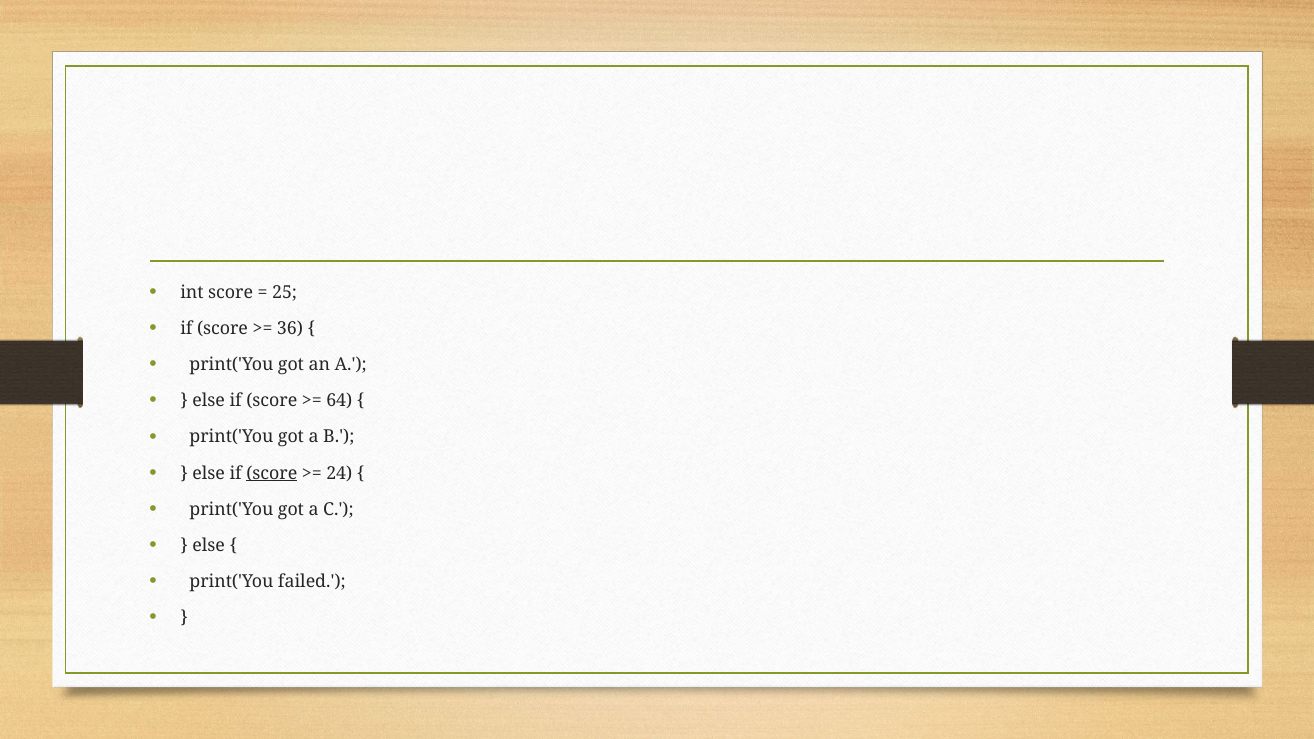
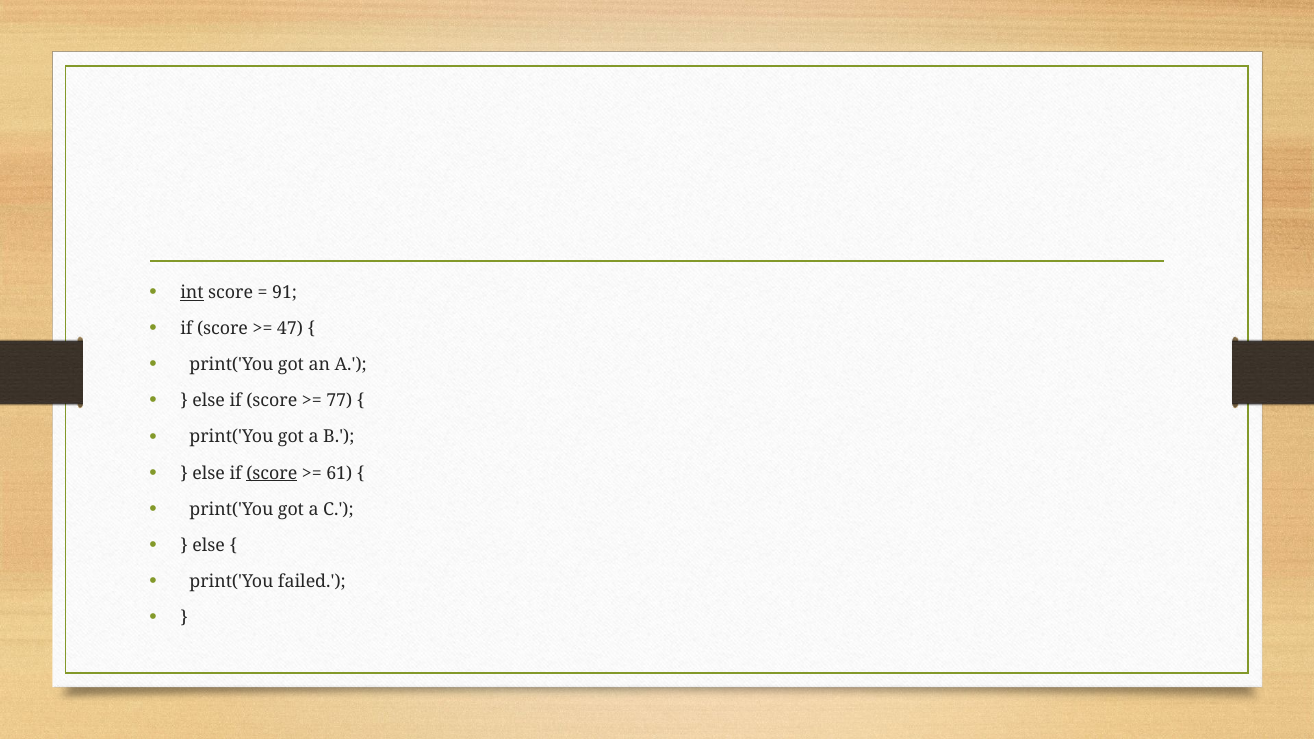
int underline: none -> present
25: 25 -> 91
36: 36 -> 47
64: 64 -> 77
24: 24 -> 61
